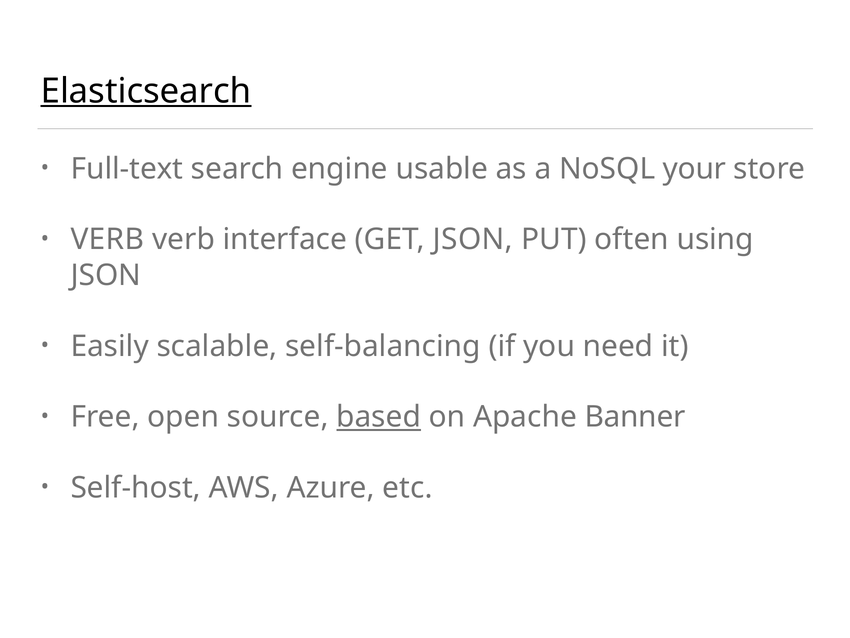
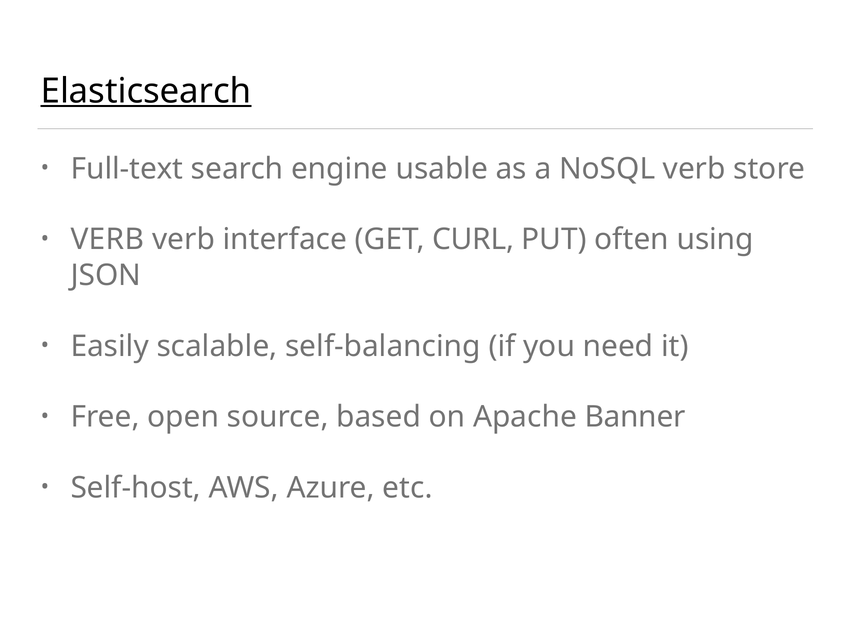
NoSQL your: your -> verb
GET JSON: JSON -> CURL
based underline: present -> none
